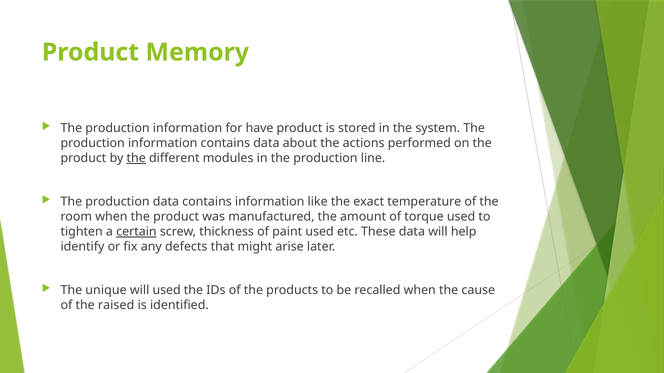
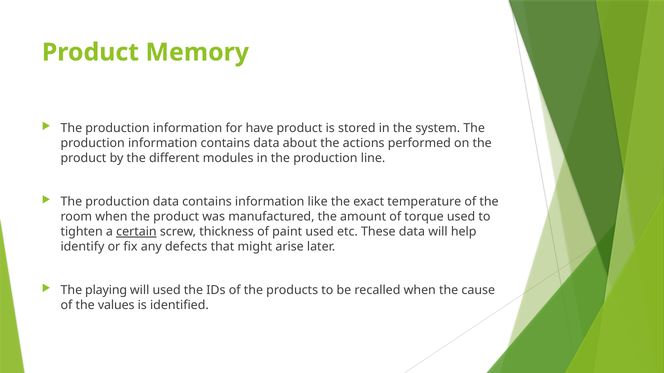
the at (136, 158) underline: present -> none
unique: unique -> playing
raised: raised -> values
